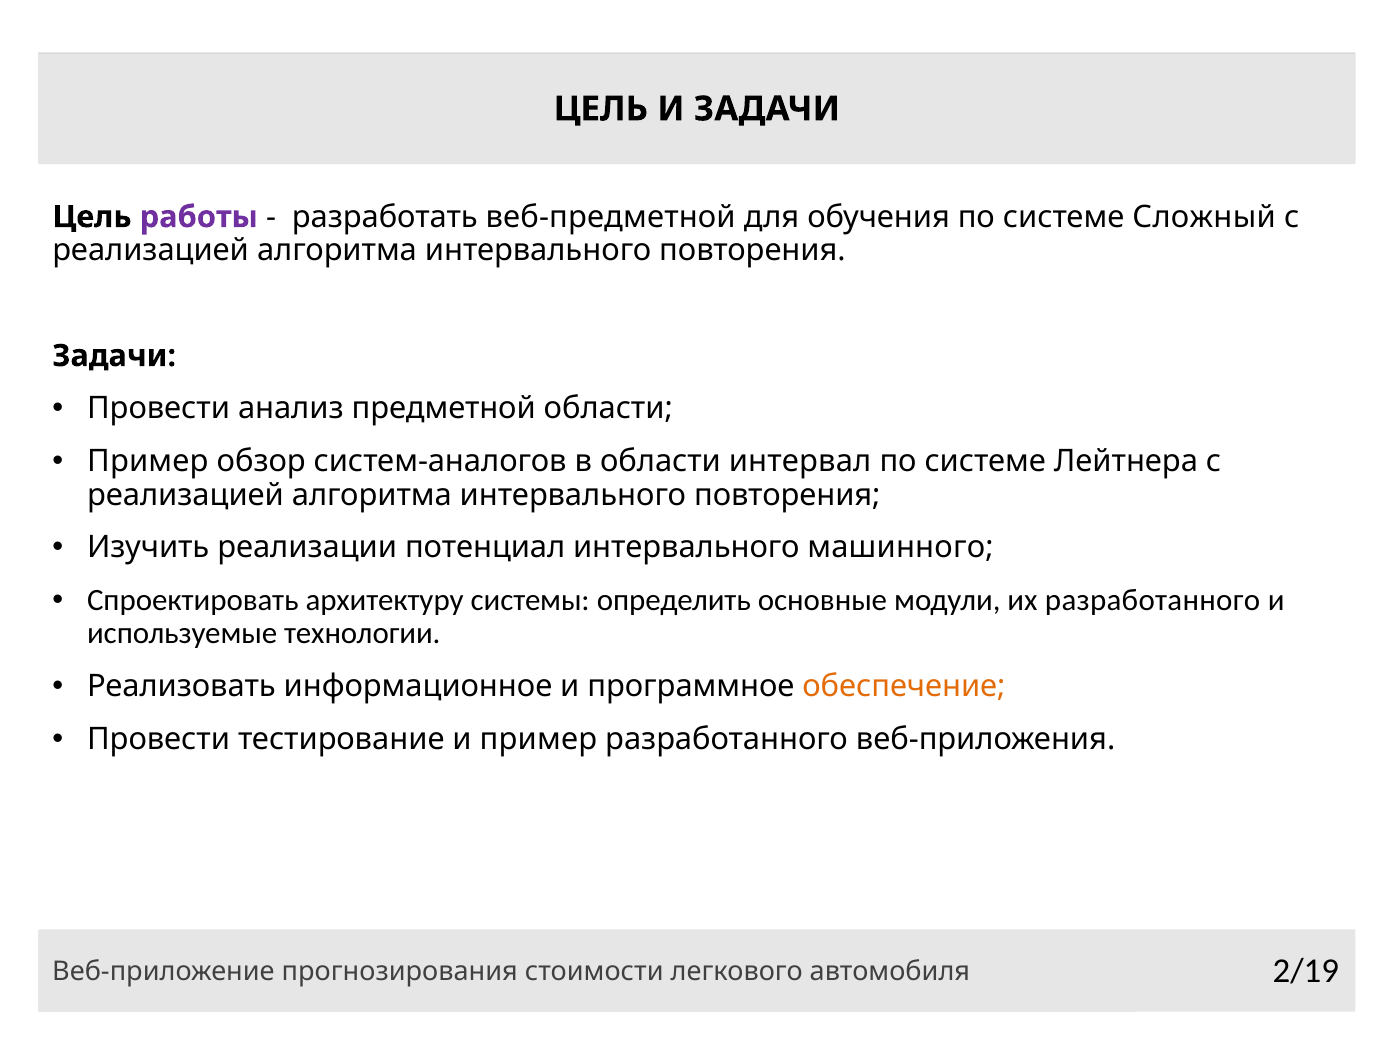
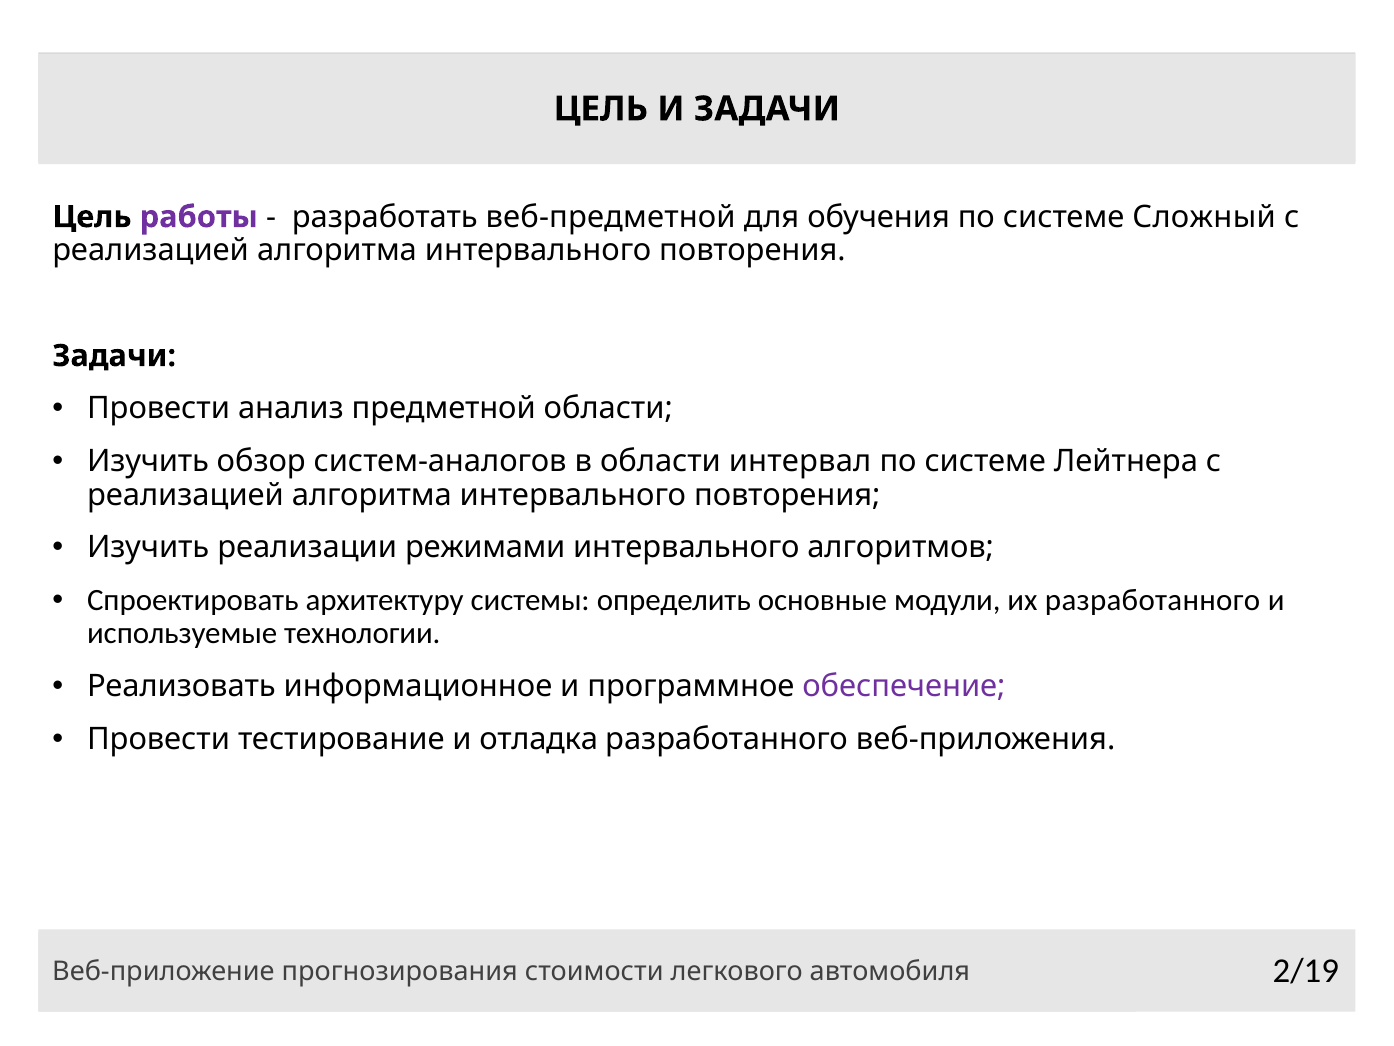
Пример at (148, 461): Пример -> Изучить
потенциал: потенциал -> режимами
машинного: машинного -> алгоритмов
обеспечение colour: orange -> purple
и пример: пример -> отладка
